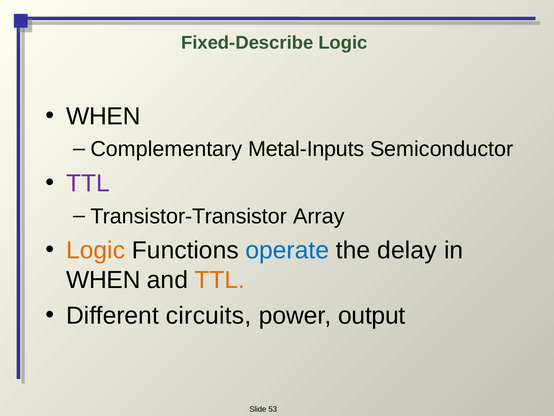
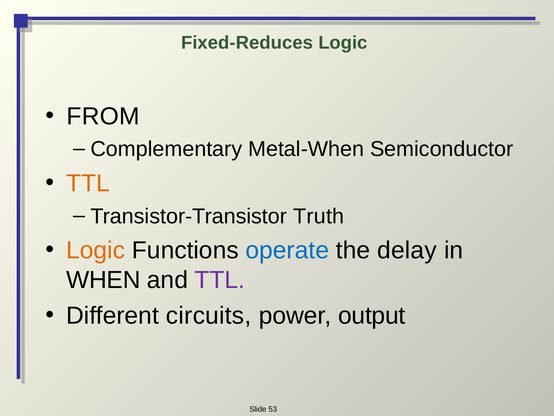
Fixed-Describe: Fixed-Describe -> Fixed-Reduces
WHEN at (103, 116): WHEN -> FROM
Metal-Inputs: Metal-Inputs -> Metal-When
TTL at (88, 183) colour: purple -> orange
Array: Array -> Truth
TTL at (220, 280) colour: orange -> purple
